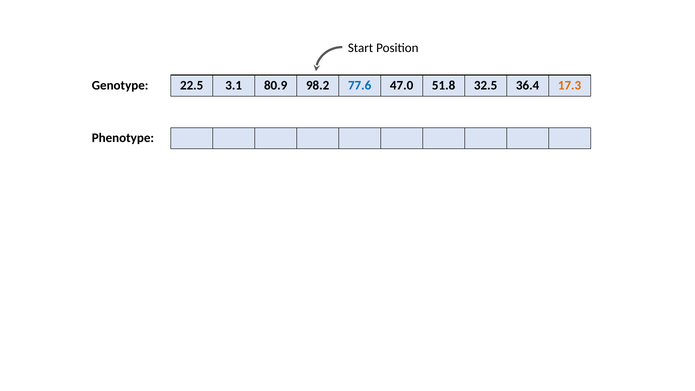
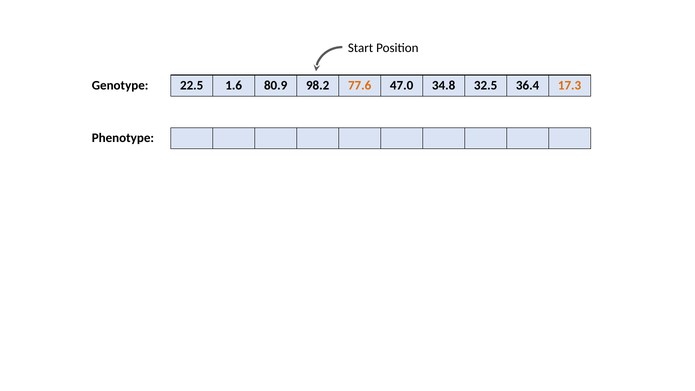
3.1: 3.1 -> 1.6
77.6 colour: blue -> orange
51.8: 51.8 -> 34.8
